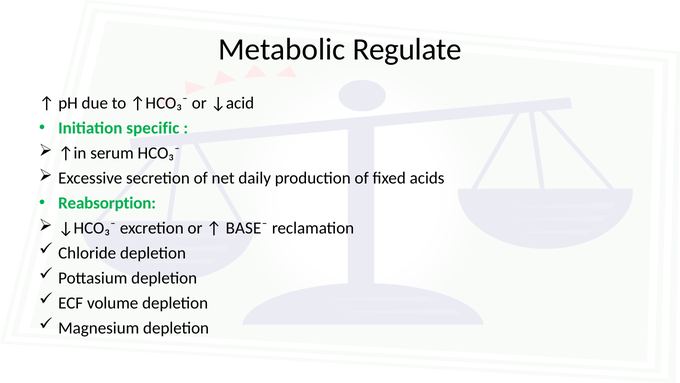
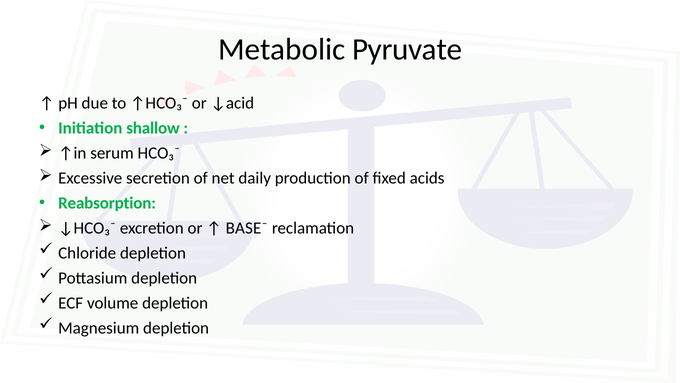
Regulate: Regulate -> Pyruvate
specific: specific -> shallow
